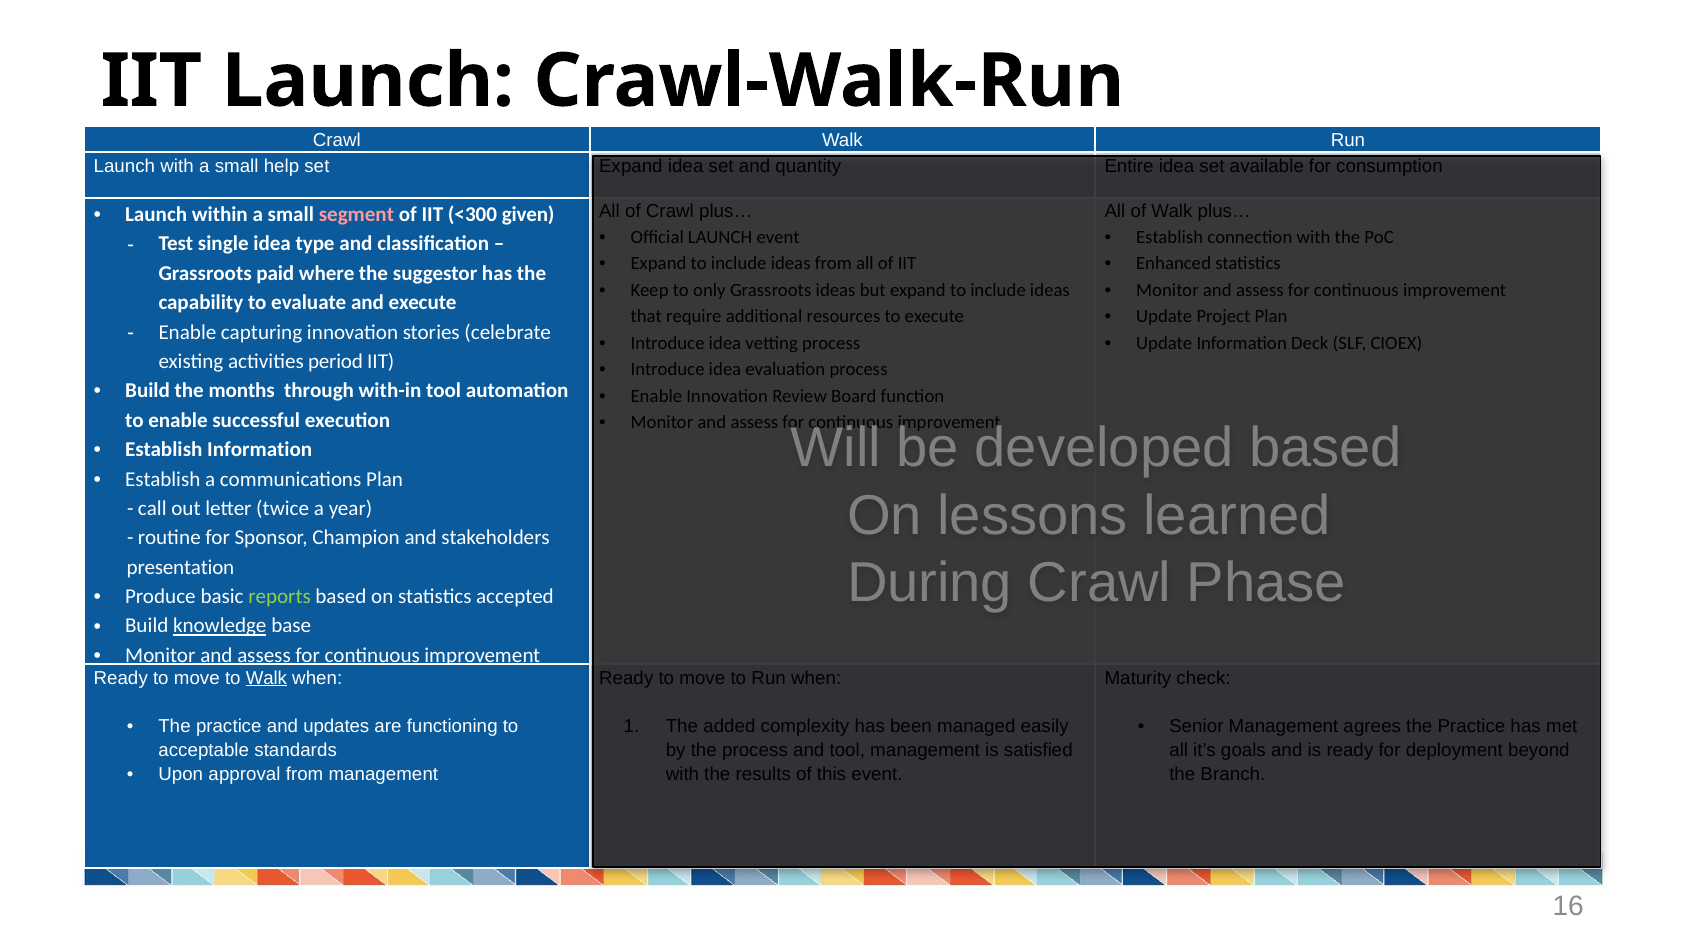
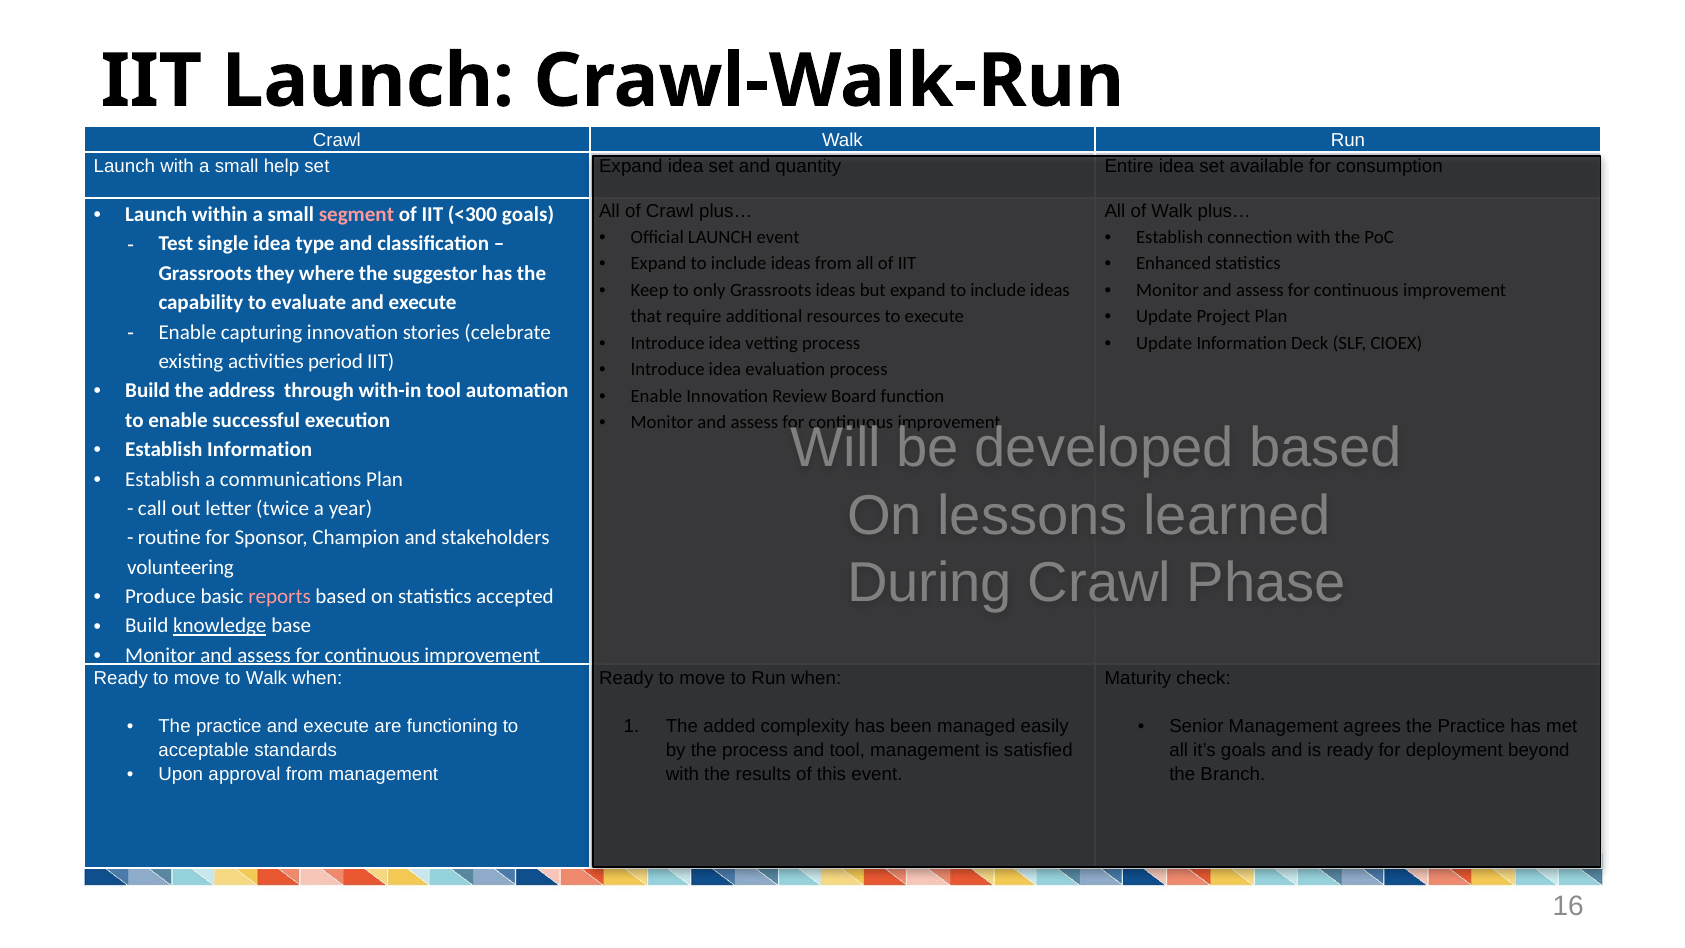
<300 given: given -> goals
paid: paid -> they
months: months -> address
presentation: presentation -> volunteering
reports colour: light green -> pink
Walk at (266, 678) underline: present -> none
practice and updates: updates -> execute
